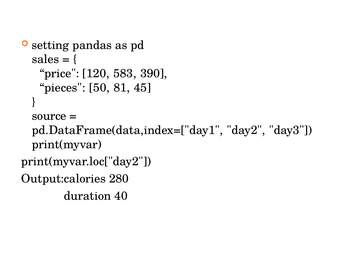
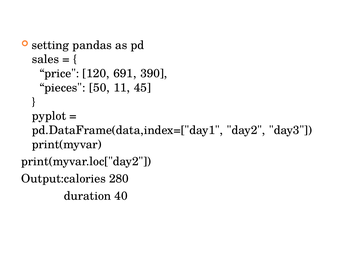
583: 583 -> 691
81: 81 -> 11
source: source -> pyplot
